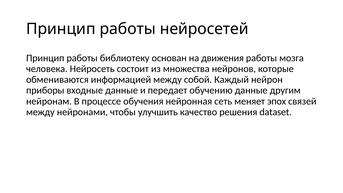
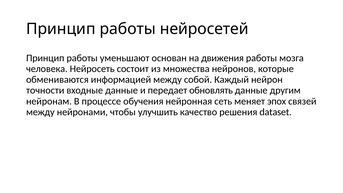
библиотеку: библиотеку -> уменьшают
приборы: приборы -> точности
обучению: обучению -> обновлять
